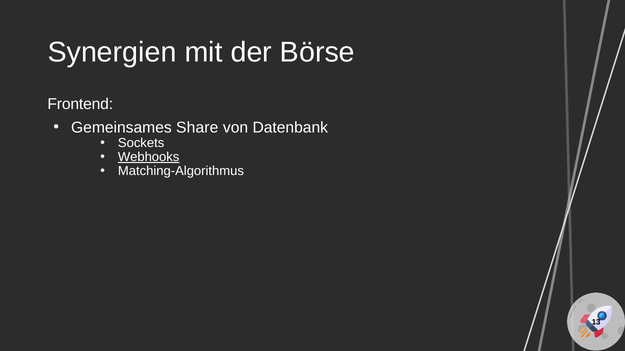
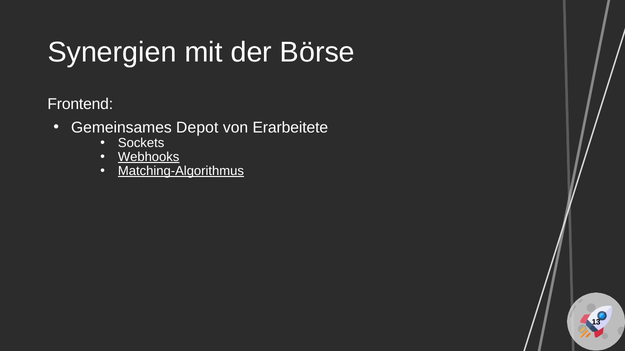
Share: Share -> Depot
Datenbank: Datenbank -> Erarbeitete
Matching-Algorithmus underline: none -> present
